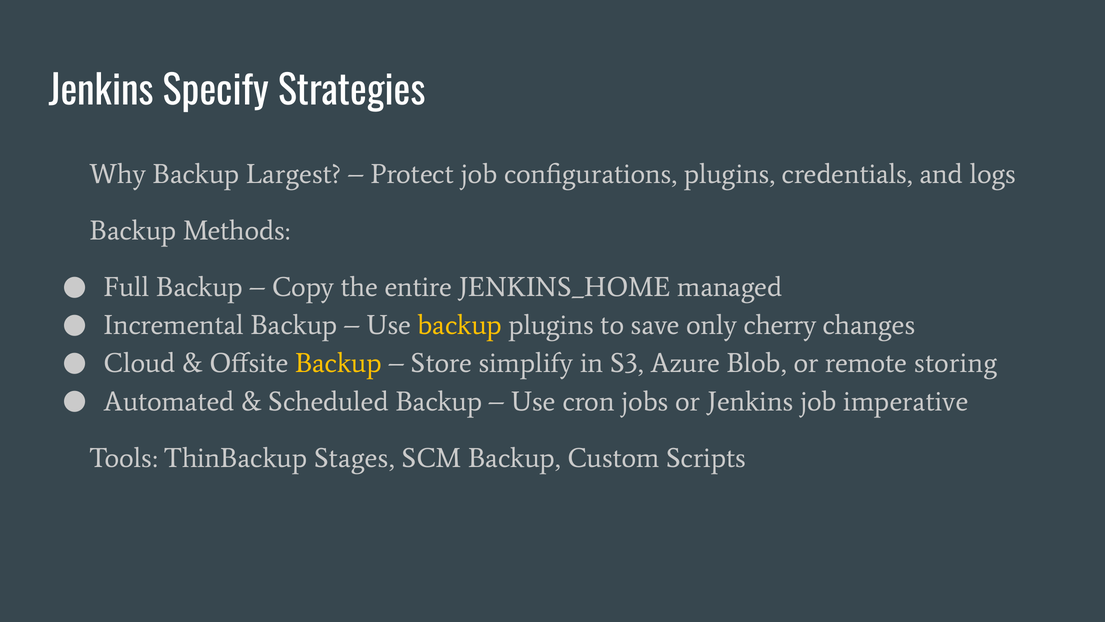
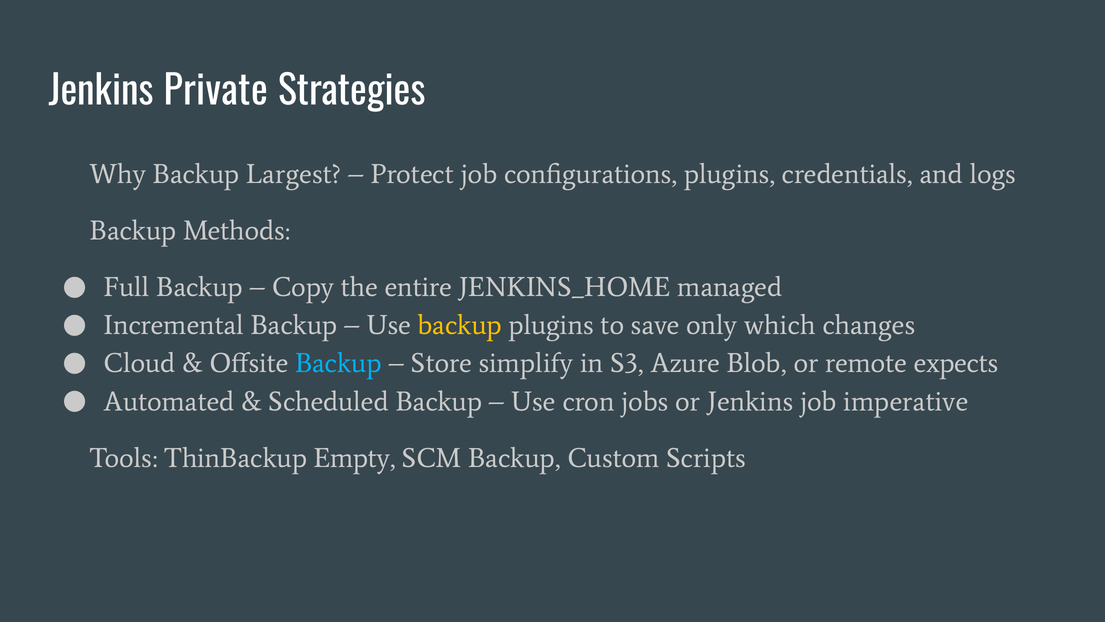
Specify: Specify -> Private
cherry: cherry -> which
Backup at (338, 363) colour: yellow -> light blue
storing: storing -> expects
Stages: Stages -> Empty
